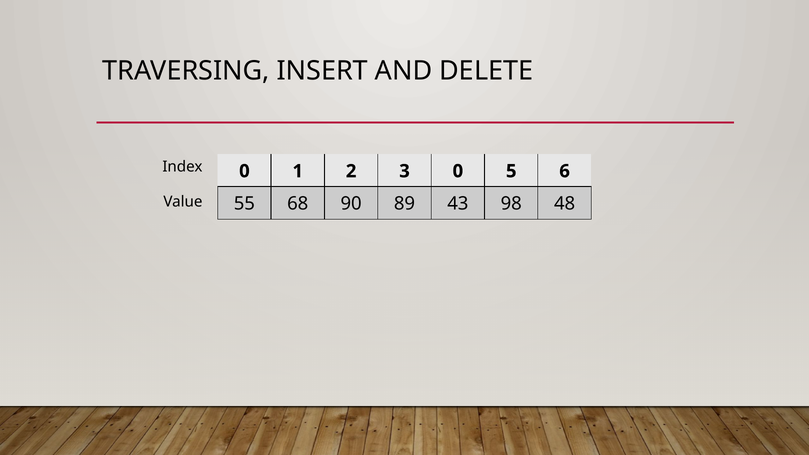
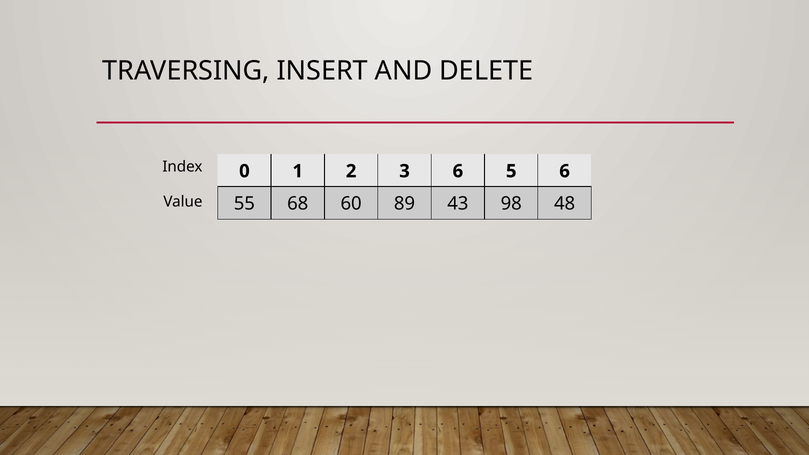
3 0: 0 -> 6
90: 90 -> 60
